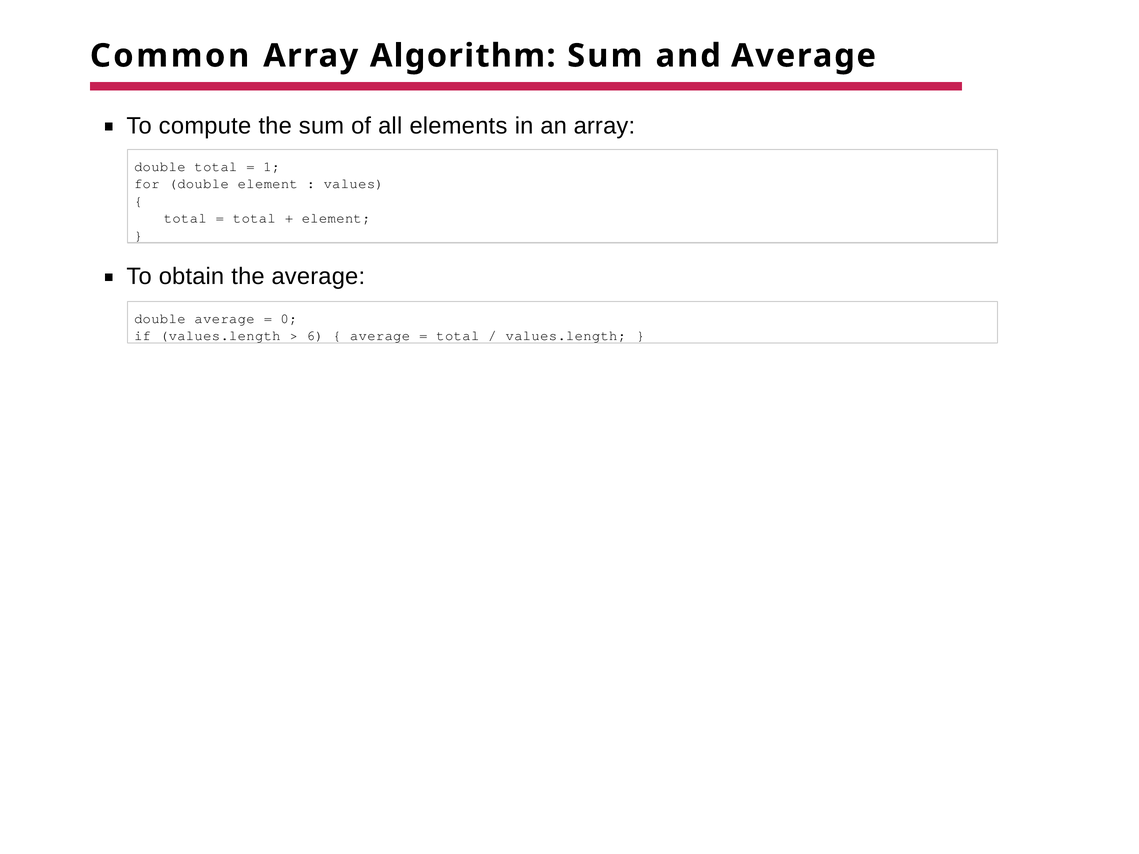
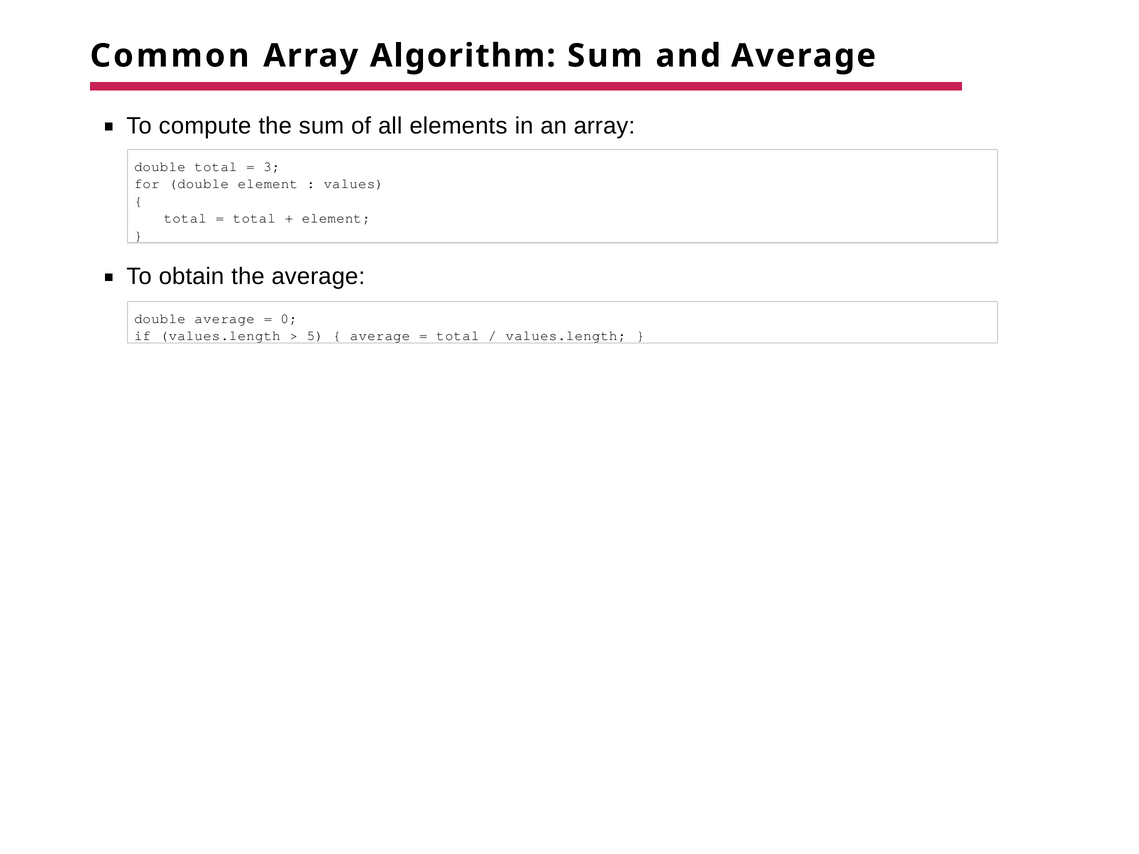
1: 1 -> 3
6: 6 -> 5
